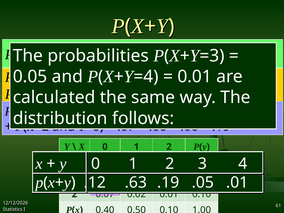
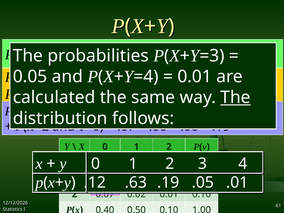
The at (235, 97) underline: none -> present
